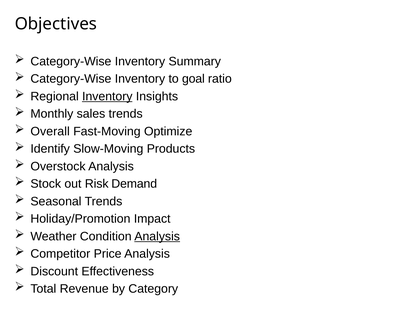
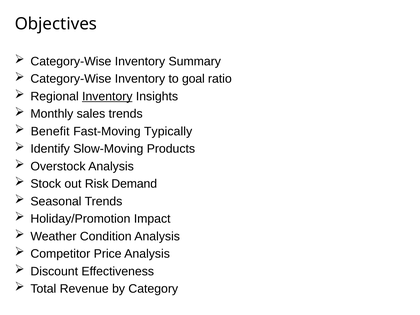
Overall: Overall -> Benefit
Optimize: Optimize -> Typically
Analysis at (157, 236) underline: present -> none
